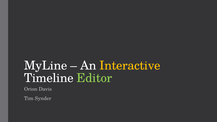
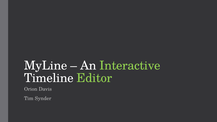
Interactive colour: yellow -> light green
